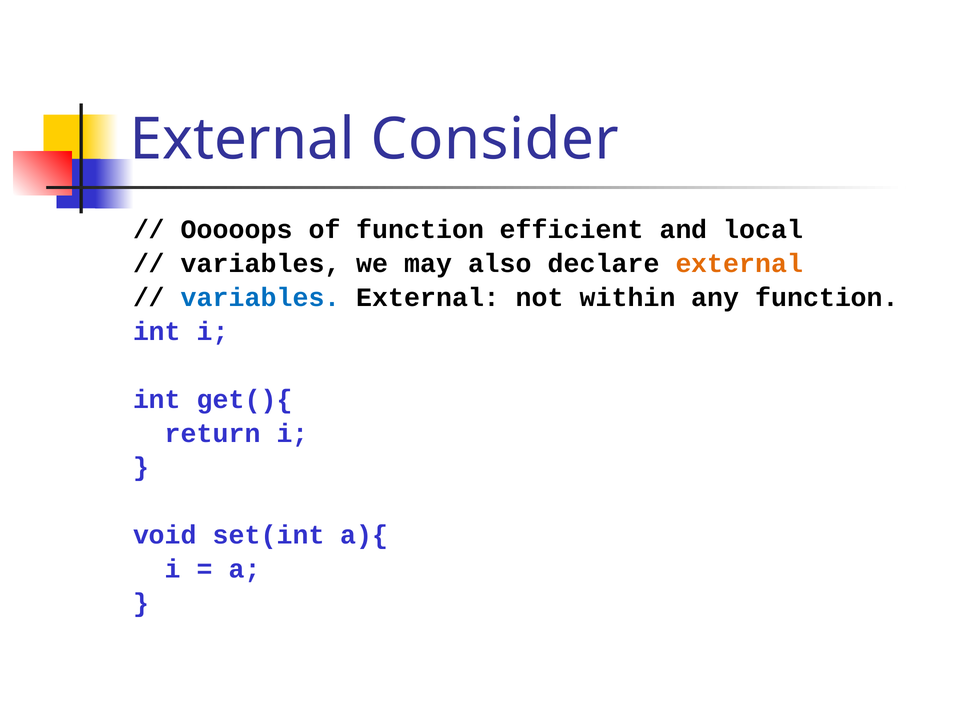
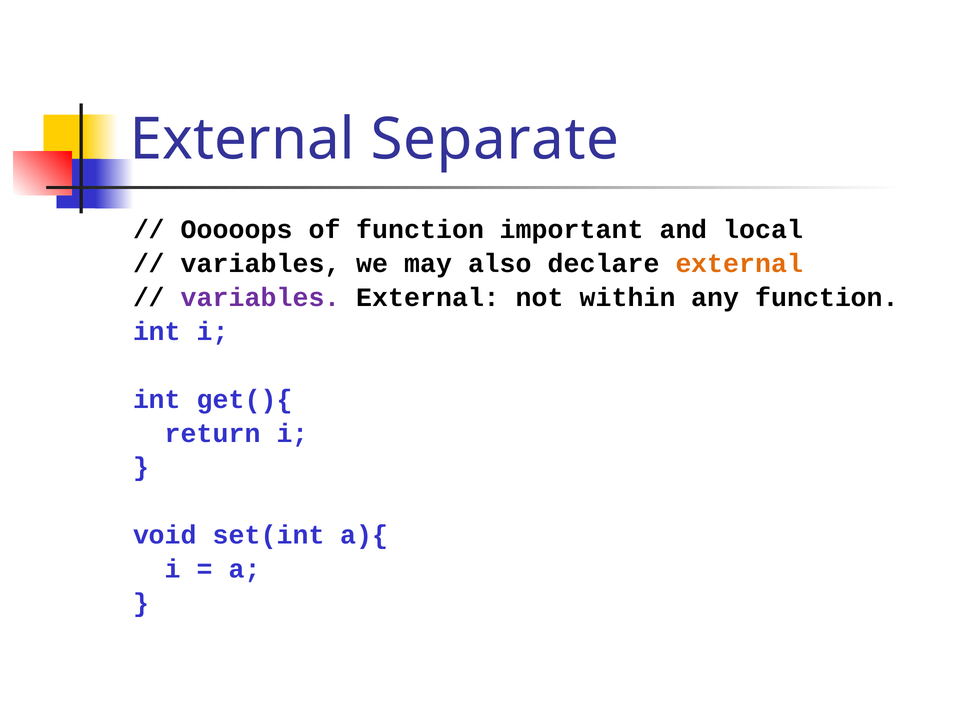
Consider: Consider -> Separate
efficient: efficient -> important
variables at (261, 298) colour: blue -> purple
